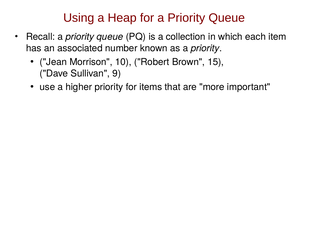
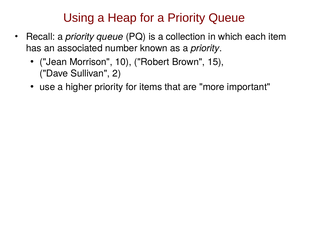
9: 9 -> 2
